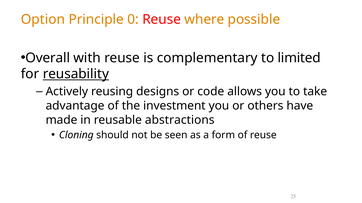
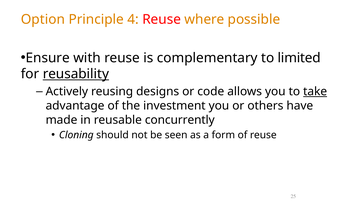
0: 0 -> 4
Overall: Overall -> Ensure
take underline: none -> present
abstractions: abstractions -> concurrently
